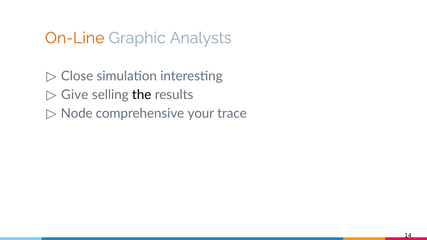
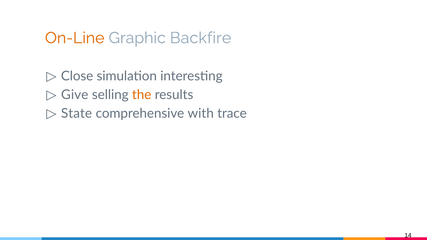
Analysts: Analysts -> Backfire
the colour: black -> orange
Node: Node -> State
your: your -> with
